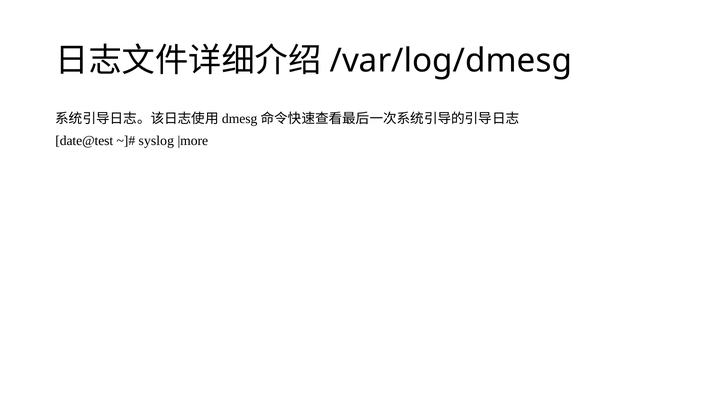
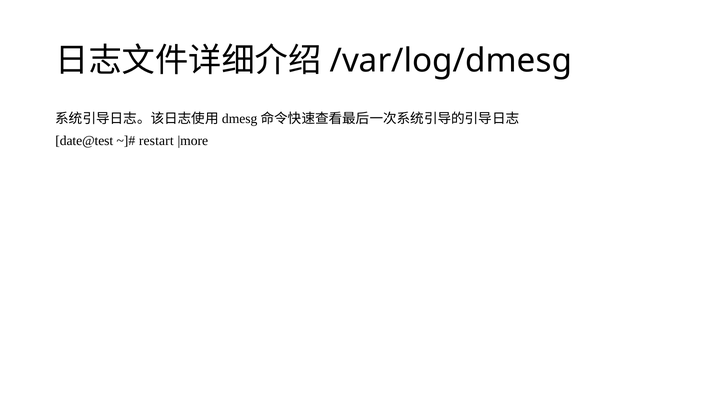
syslog: syslog -> restart
